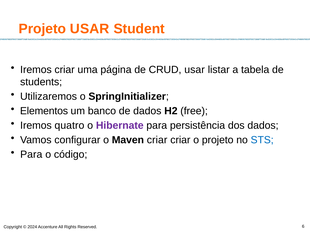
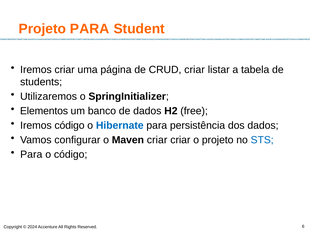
Projeto USAR: USAR -> PARA
CRUD usar: usar -> criar
Iremos quatro: quatro -> código
Hibernate colour: purple -> blue
